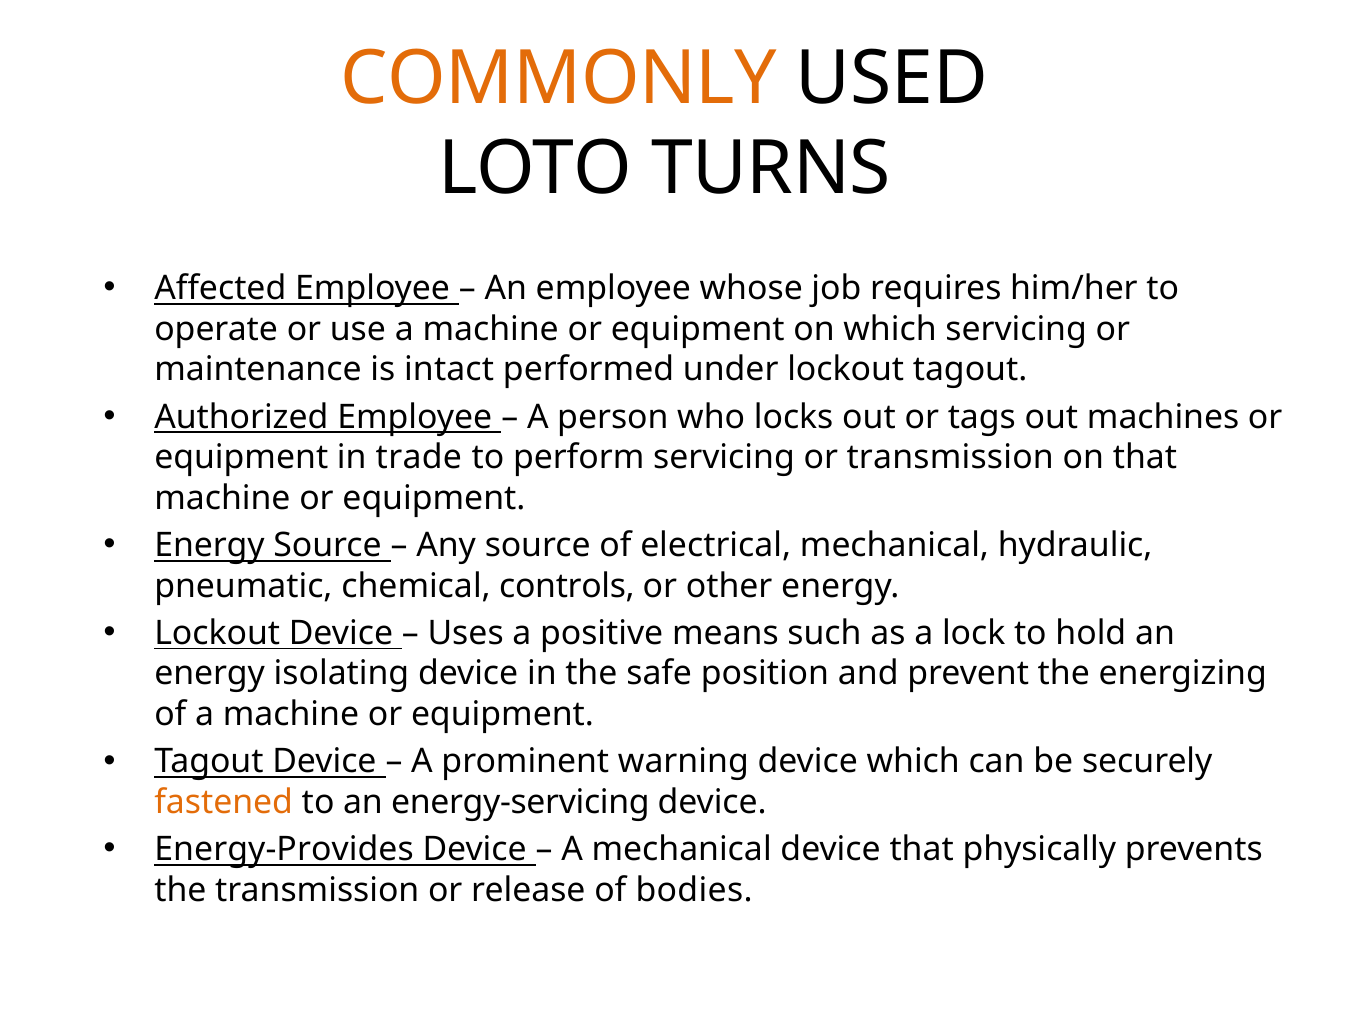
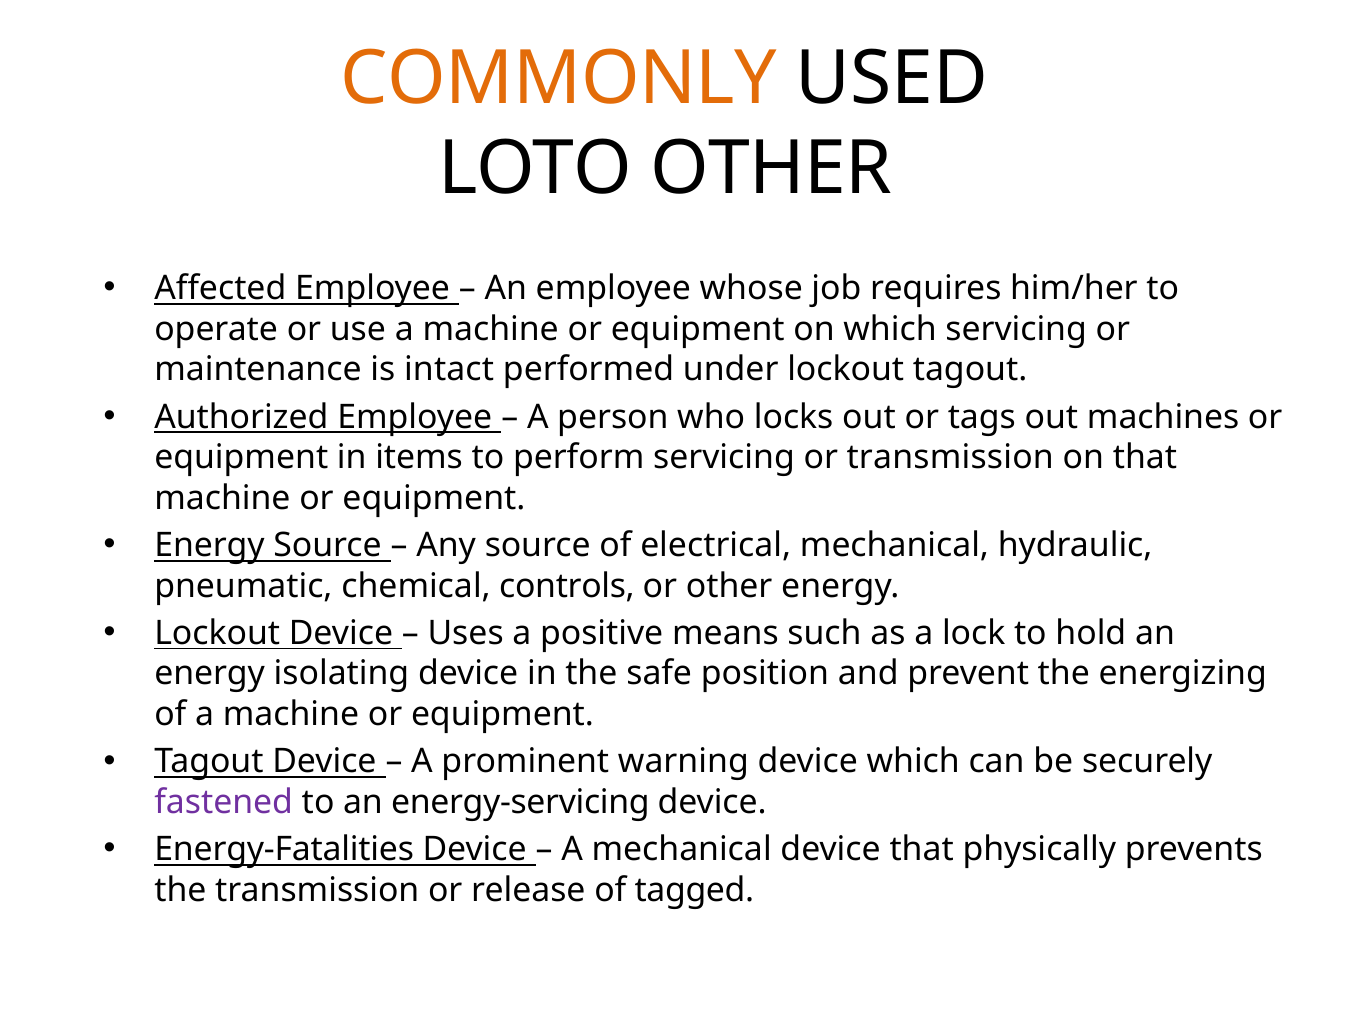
LOTO TURNS: TURNS -> OTHER
trade: trade -> items
fastened colour: orange -> purple
Energy-Provides: Energy-Provides -> Energy-Fatalities
bodies: bodies -> tagged
